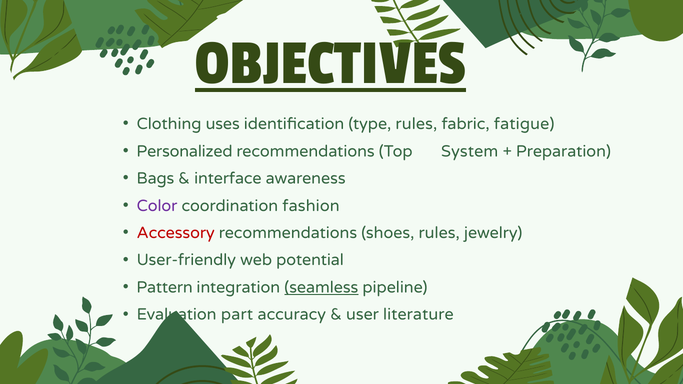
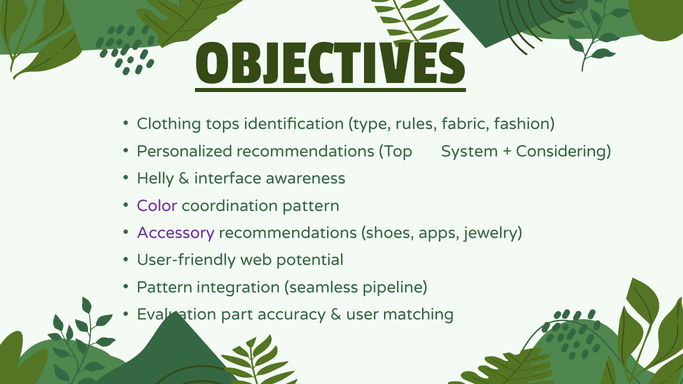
uses: uses -> tops
fatigue: fatigue -> fashion
Preparation: Preparation -> Considering
Bags: Bags -> Helly
coordination fashion: fashion -> pattern
Accessory colour: red -> purple
shoes rules: rules -> apps
seamless underline: present -> none
literature: literature -> matching
